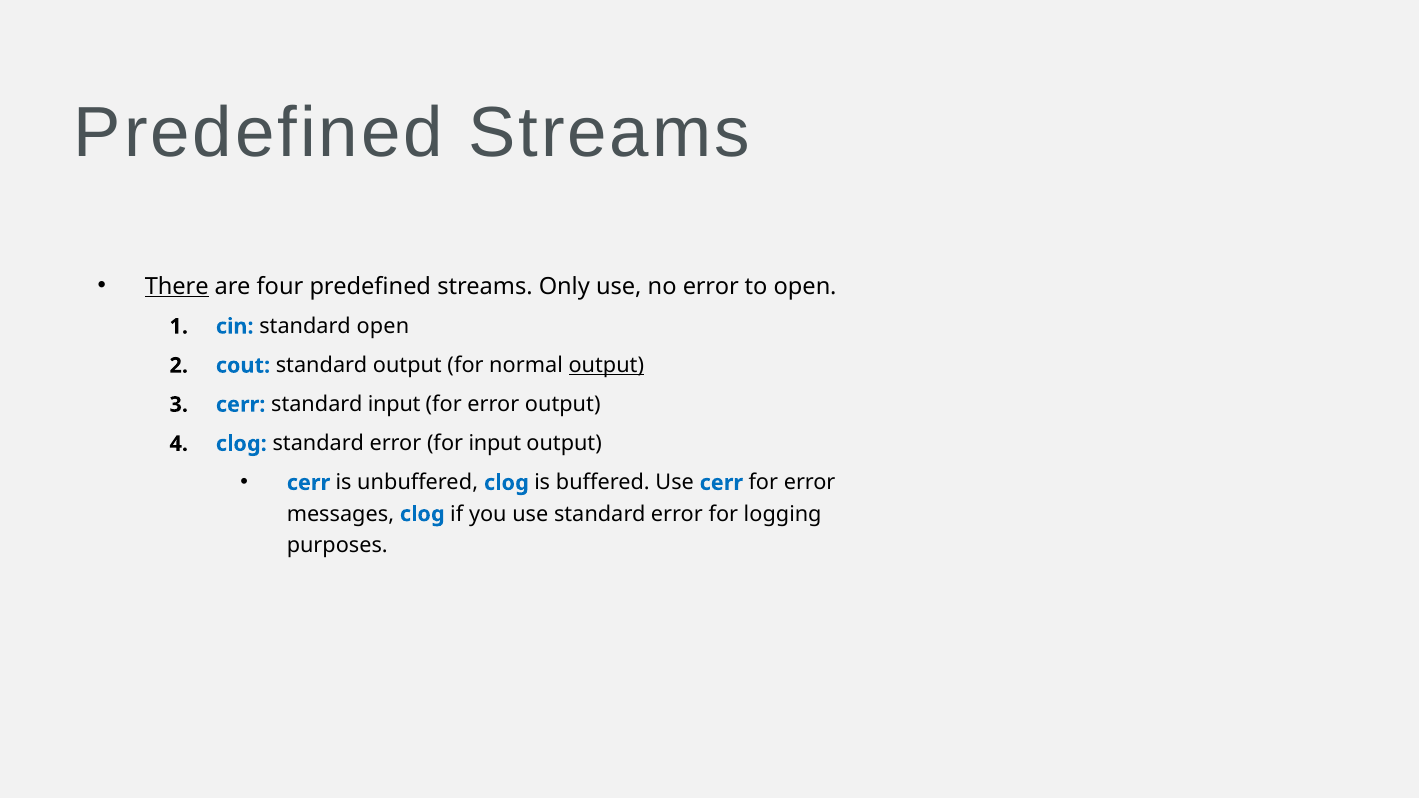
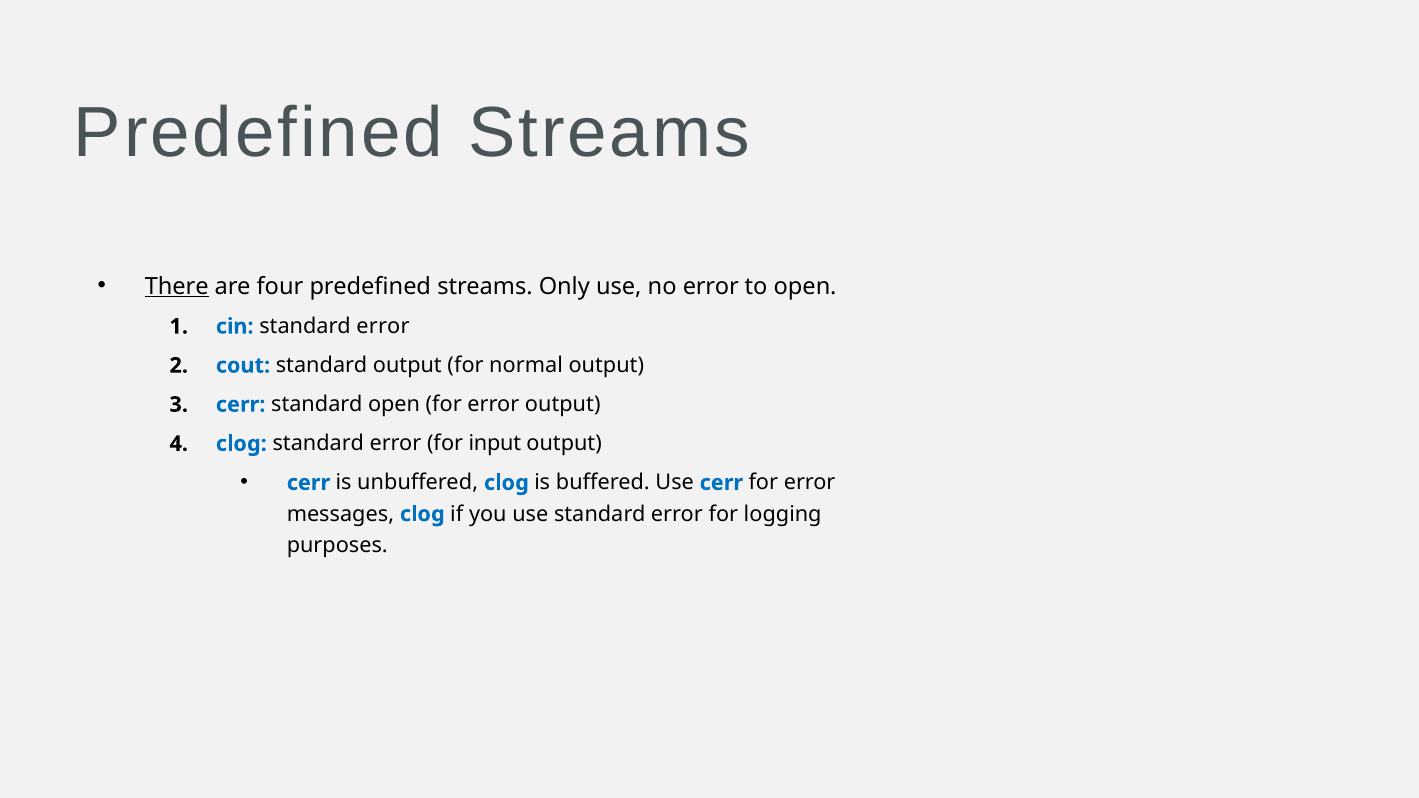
cin standard open: open -> error
output at (606, 366) underline: present -> none
standard input: input -> open
